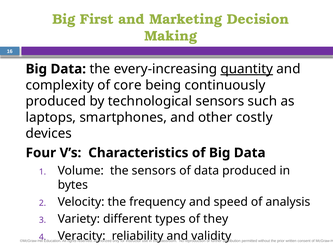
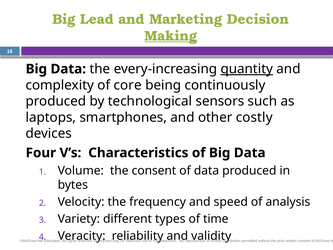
First: First -> Lead
Making underline: none -> present
the sensors: sensors -> consent
they: they -> time
